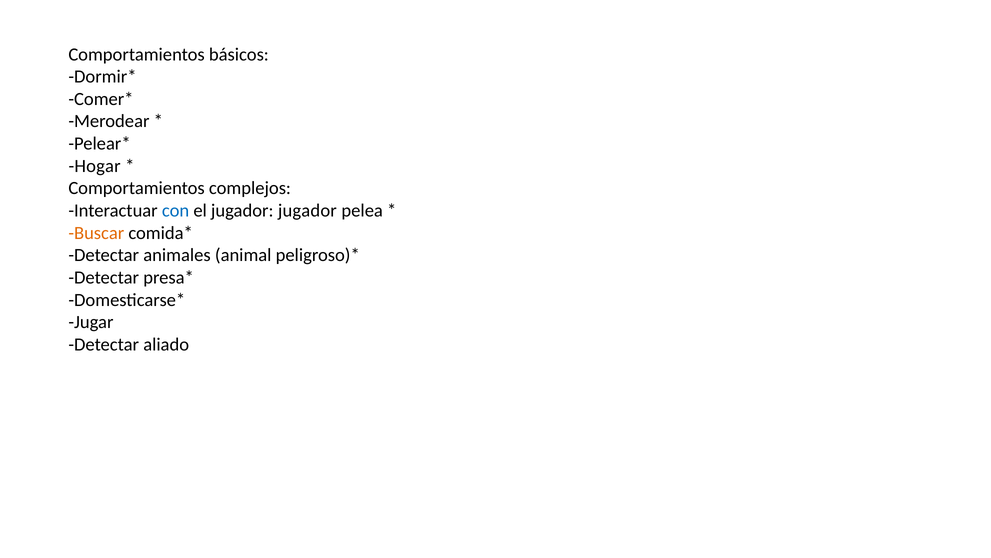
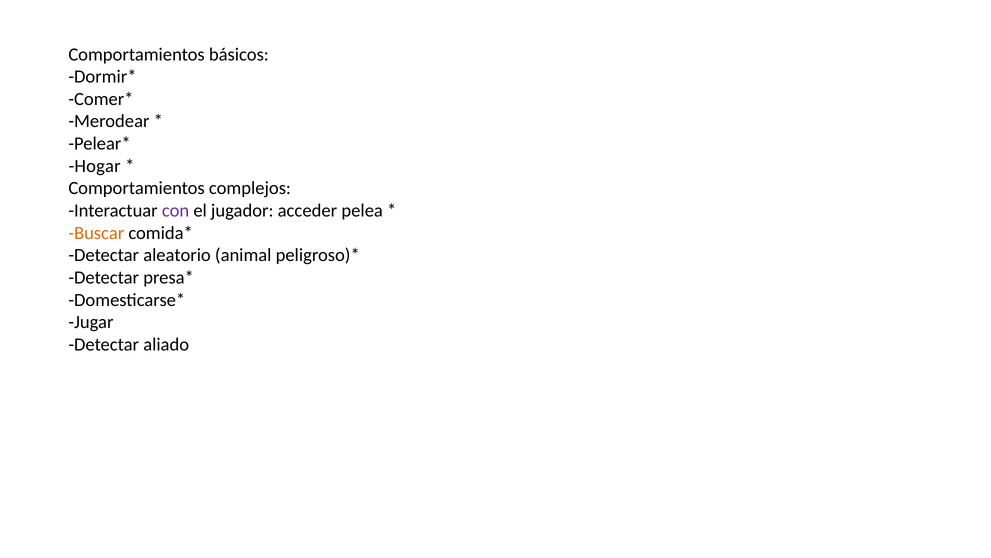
con colour: blue -> purple
jugador jugador: jugador -> acceder
animales: animales -> aleatorio
